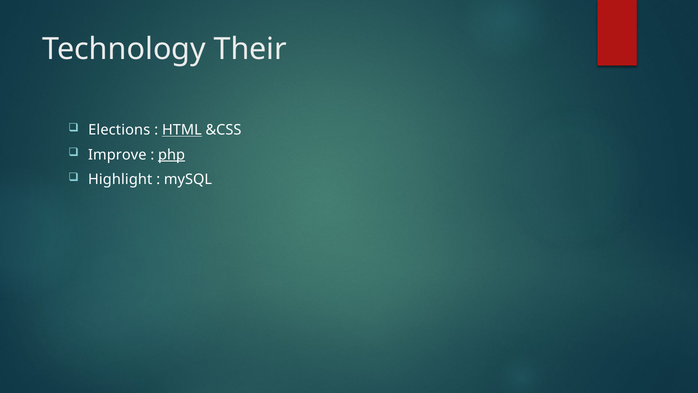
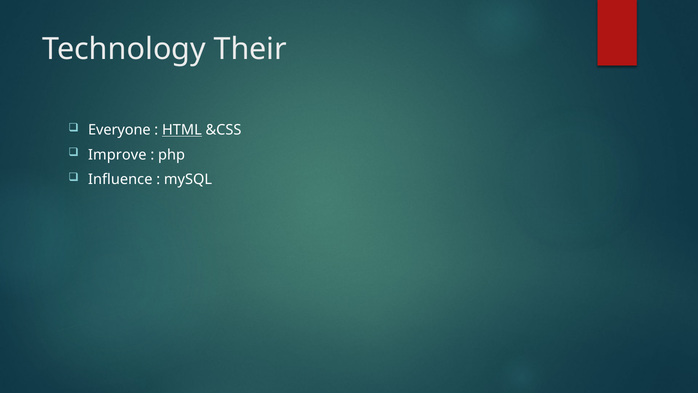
Elections: Elections -> Everyone
php underline: present -> none
Highlight: Highlight -> Influence
